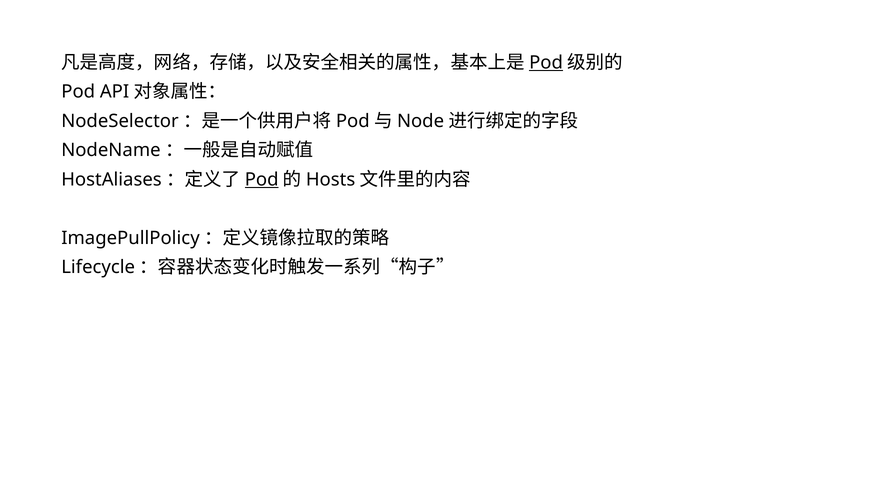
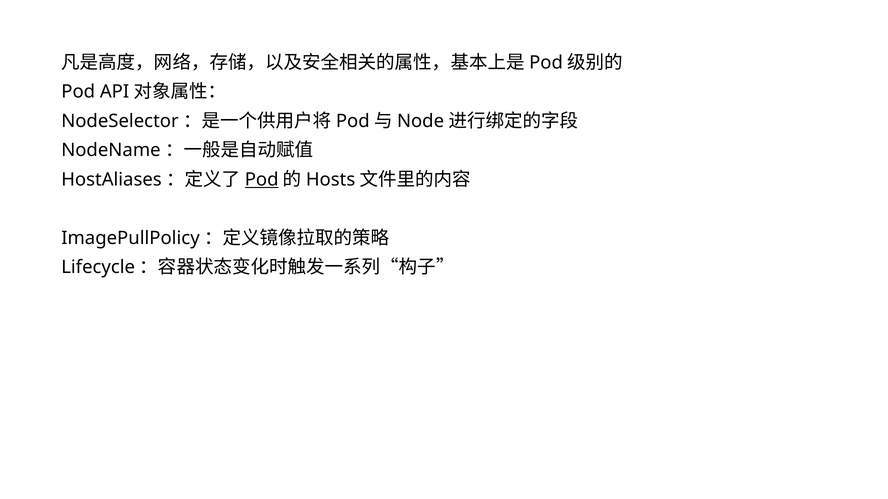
Pod at (546, 63) underline: present -> none
